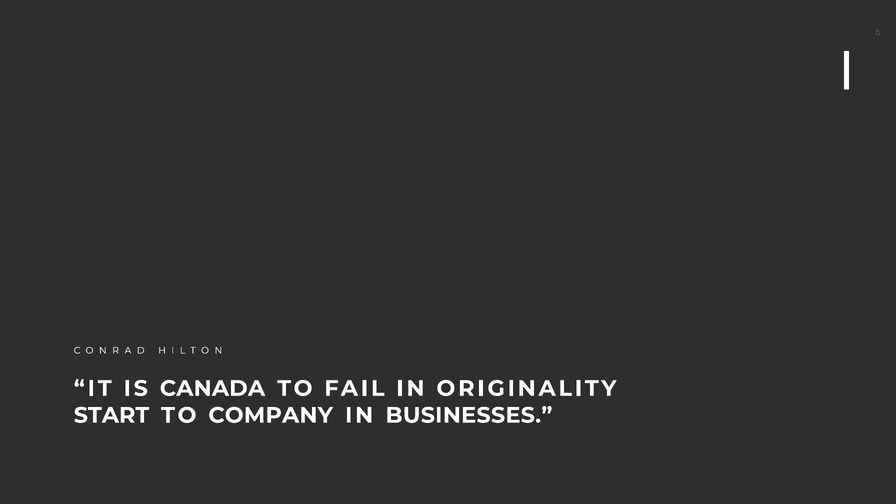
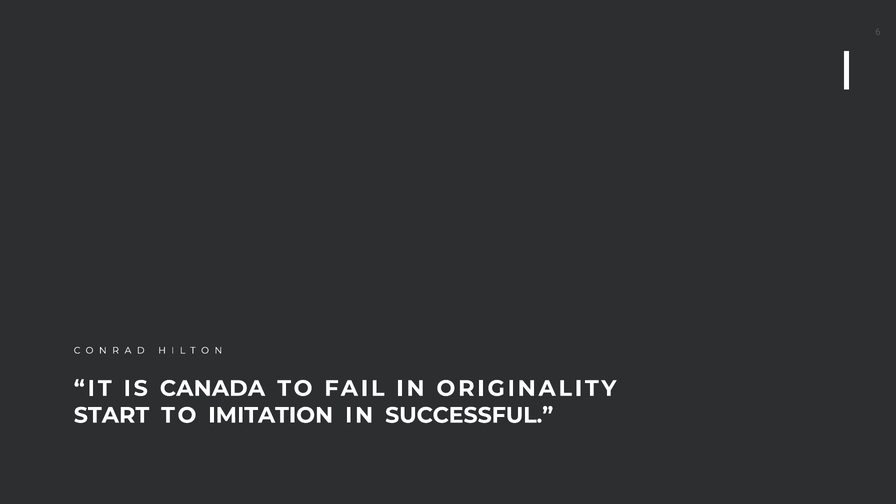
COMPANY: COMPANY -> IMITATION
BUSINESSES: BUSINESSES -> SUCCESSFUL
